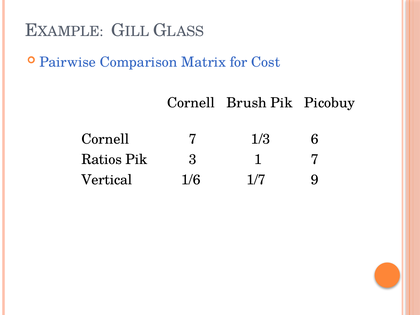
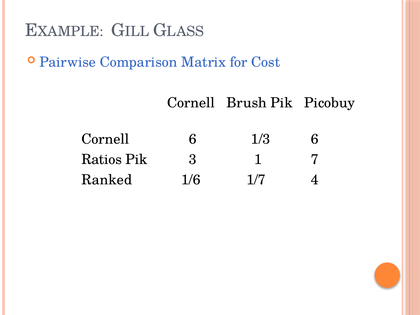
Cornell 7: 7 -> 6
Vertical: Vertical -> Ranked
9: 9 -> 4
